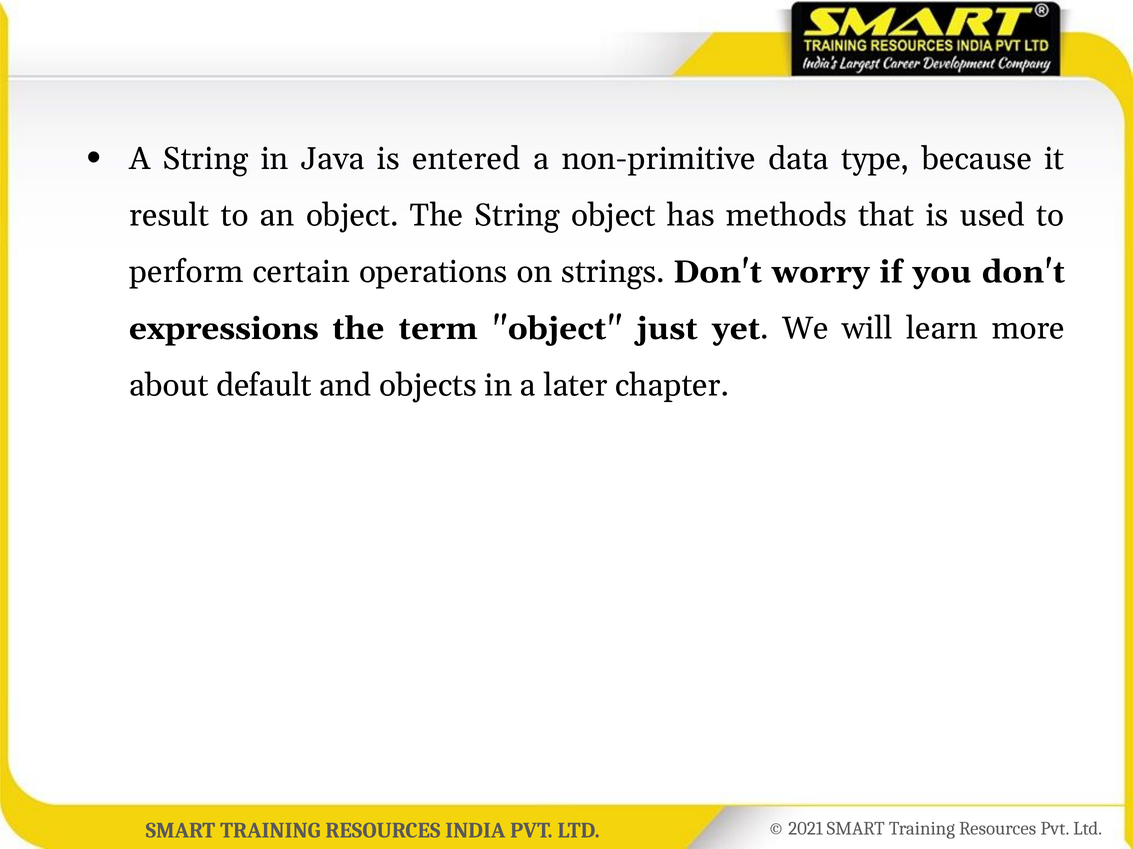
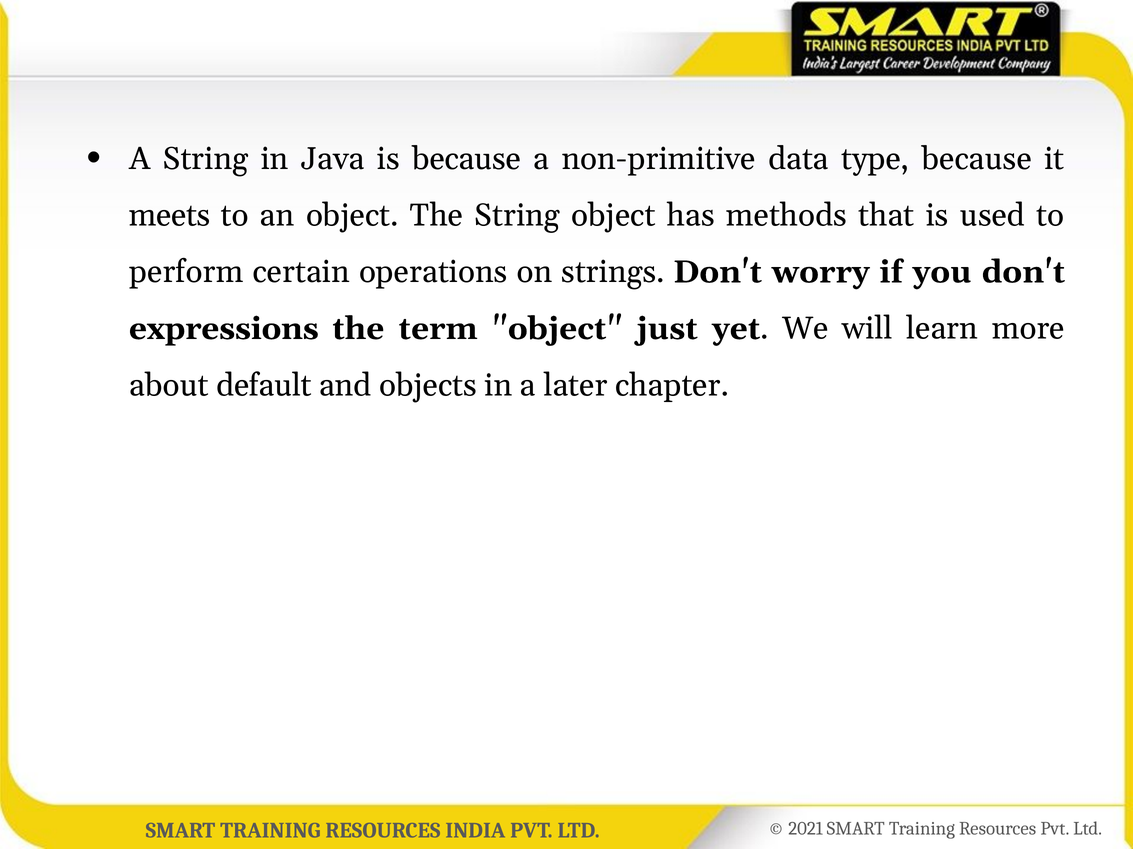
is entered: entered -> because
result: result -> meets
